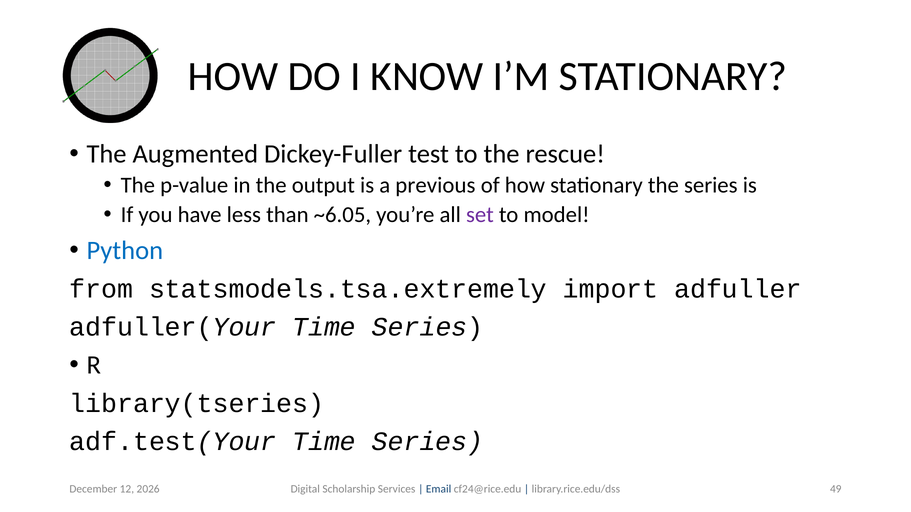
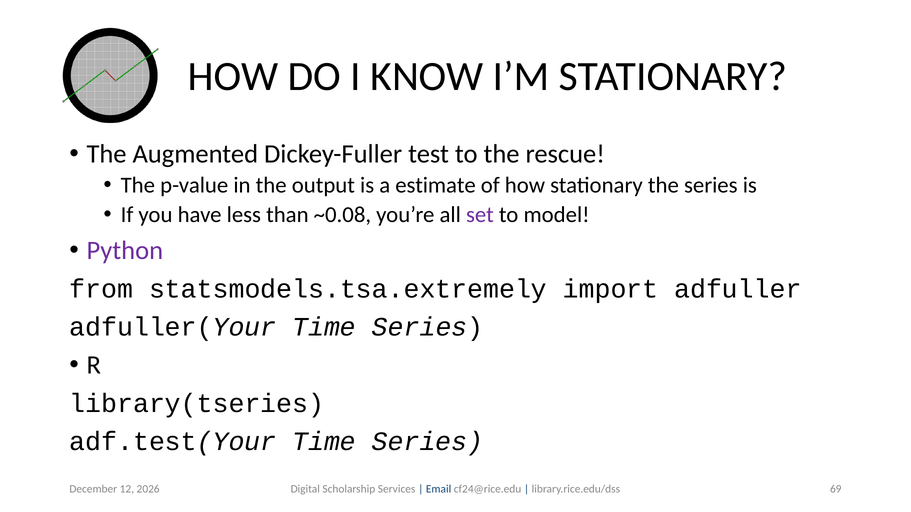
previous: previous -> estimate
~6.05: ~6.05 -> ~0.08
Python colour: blue -> purple
49: 49 -> 69
